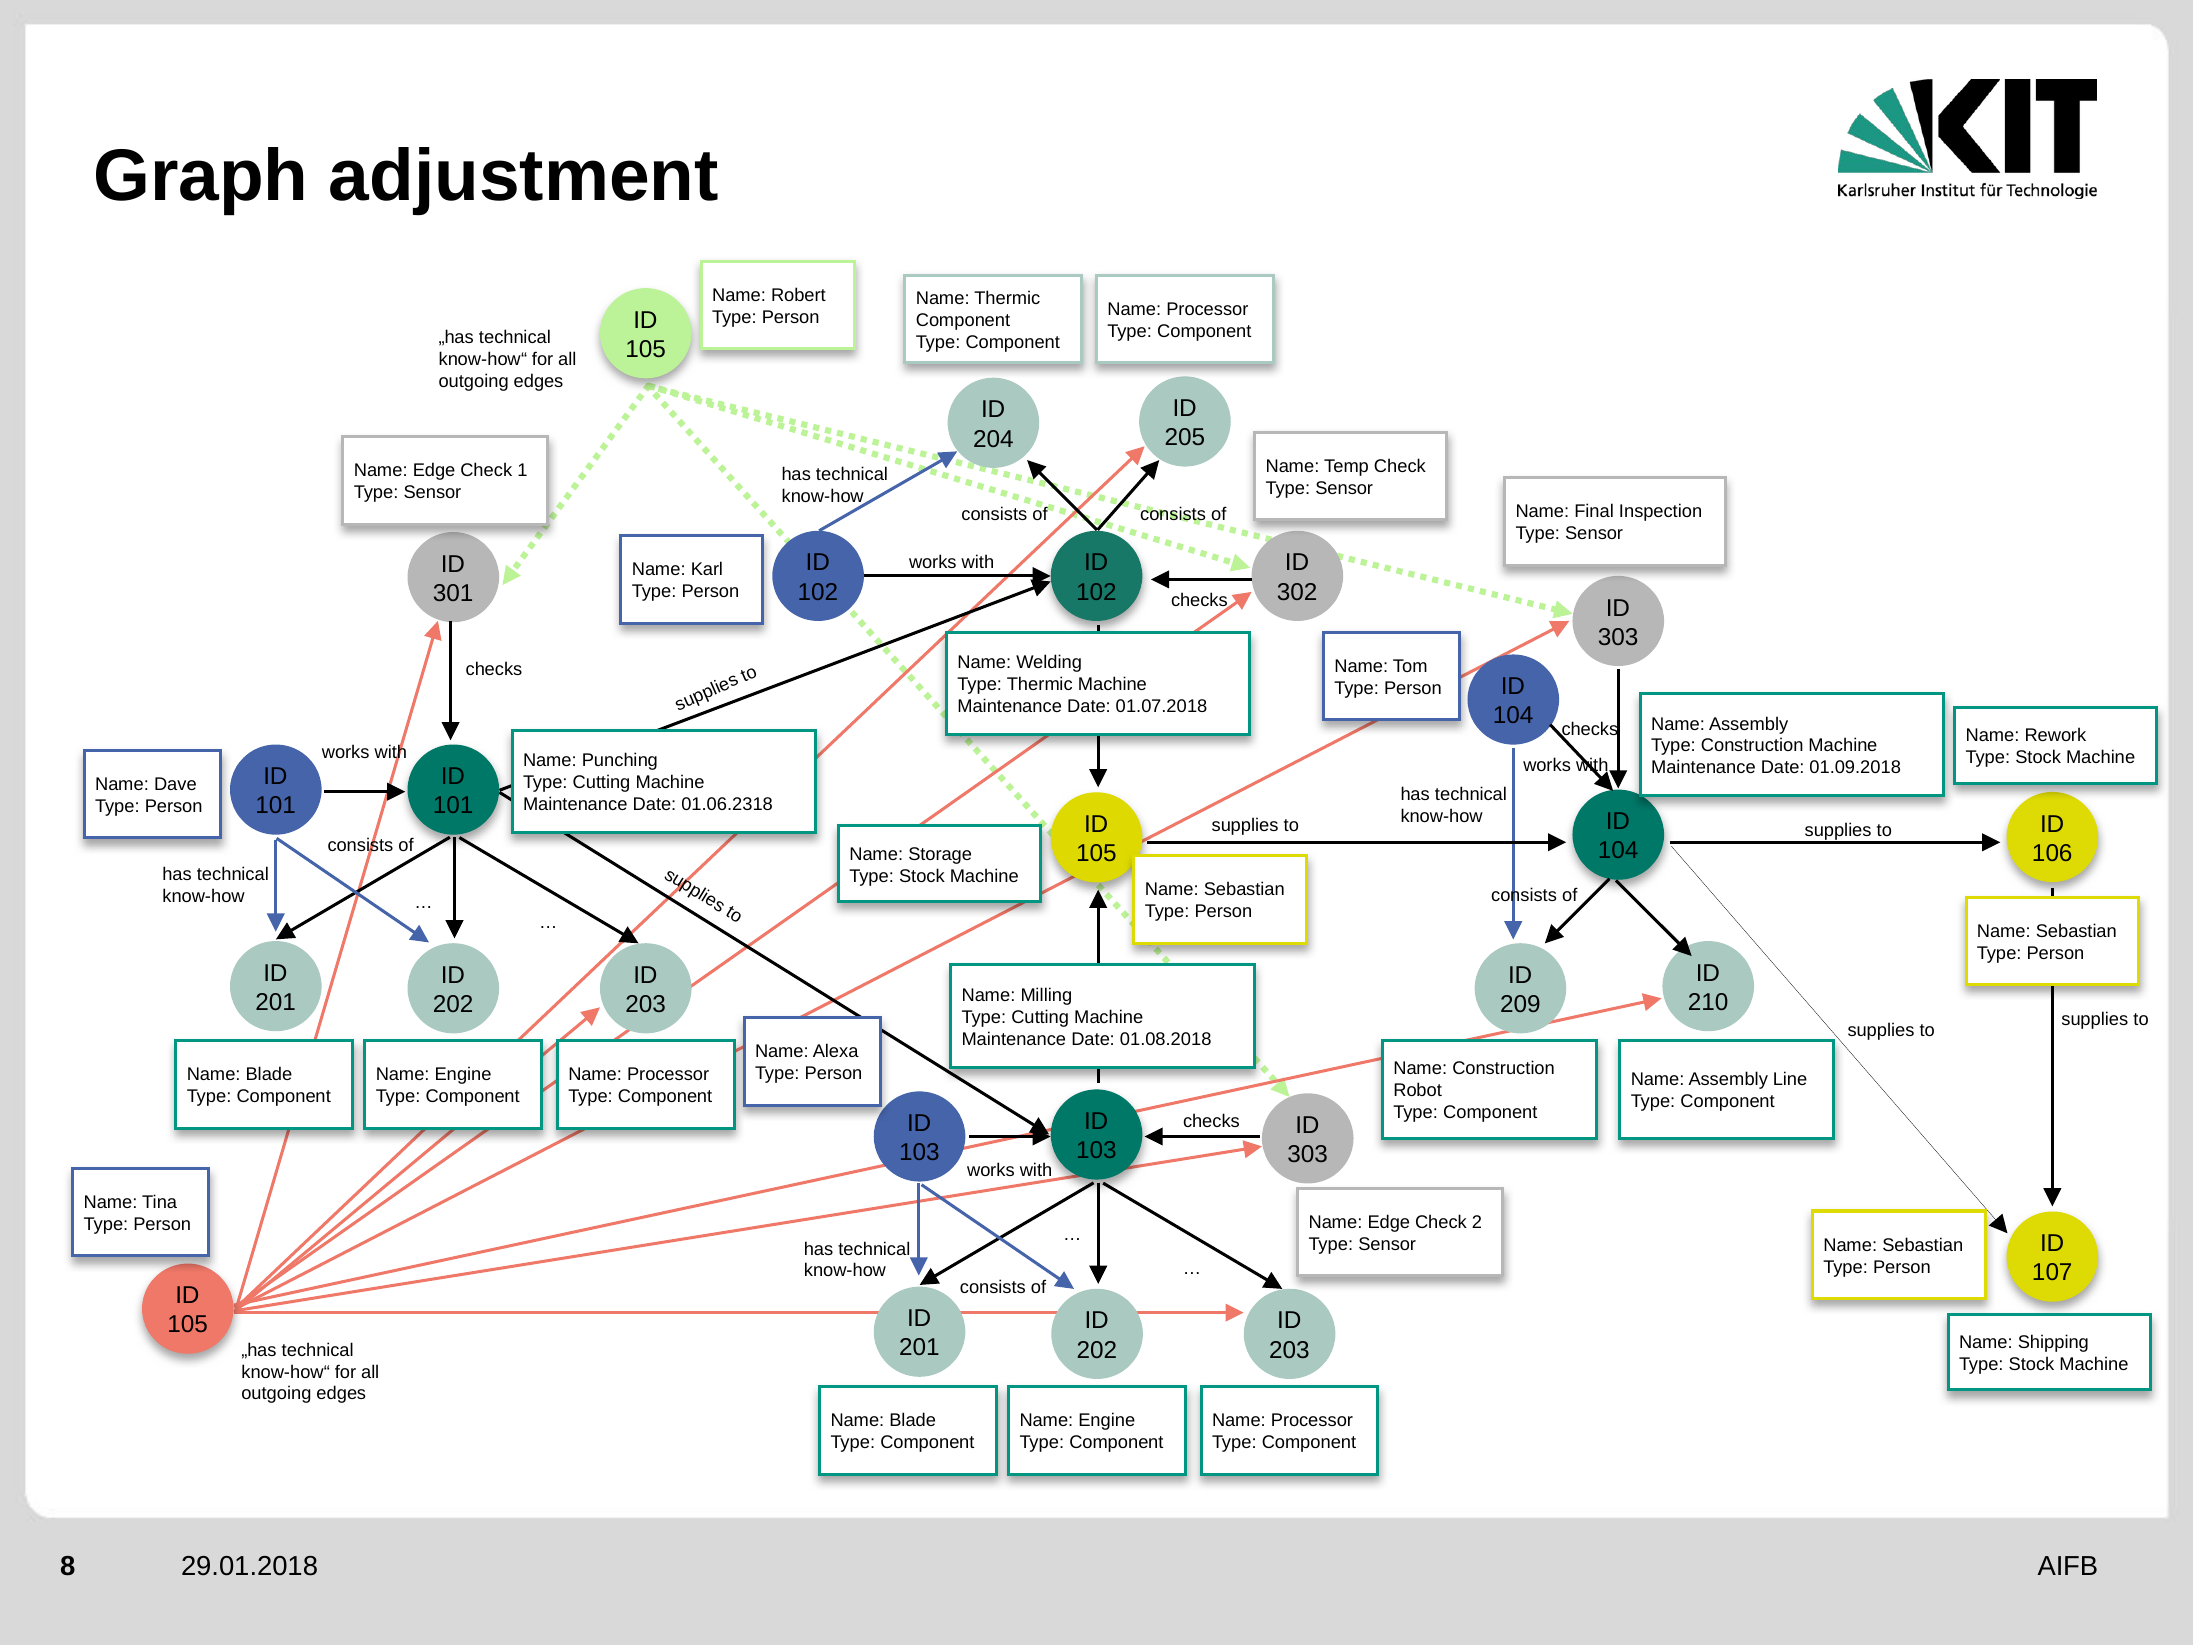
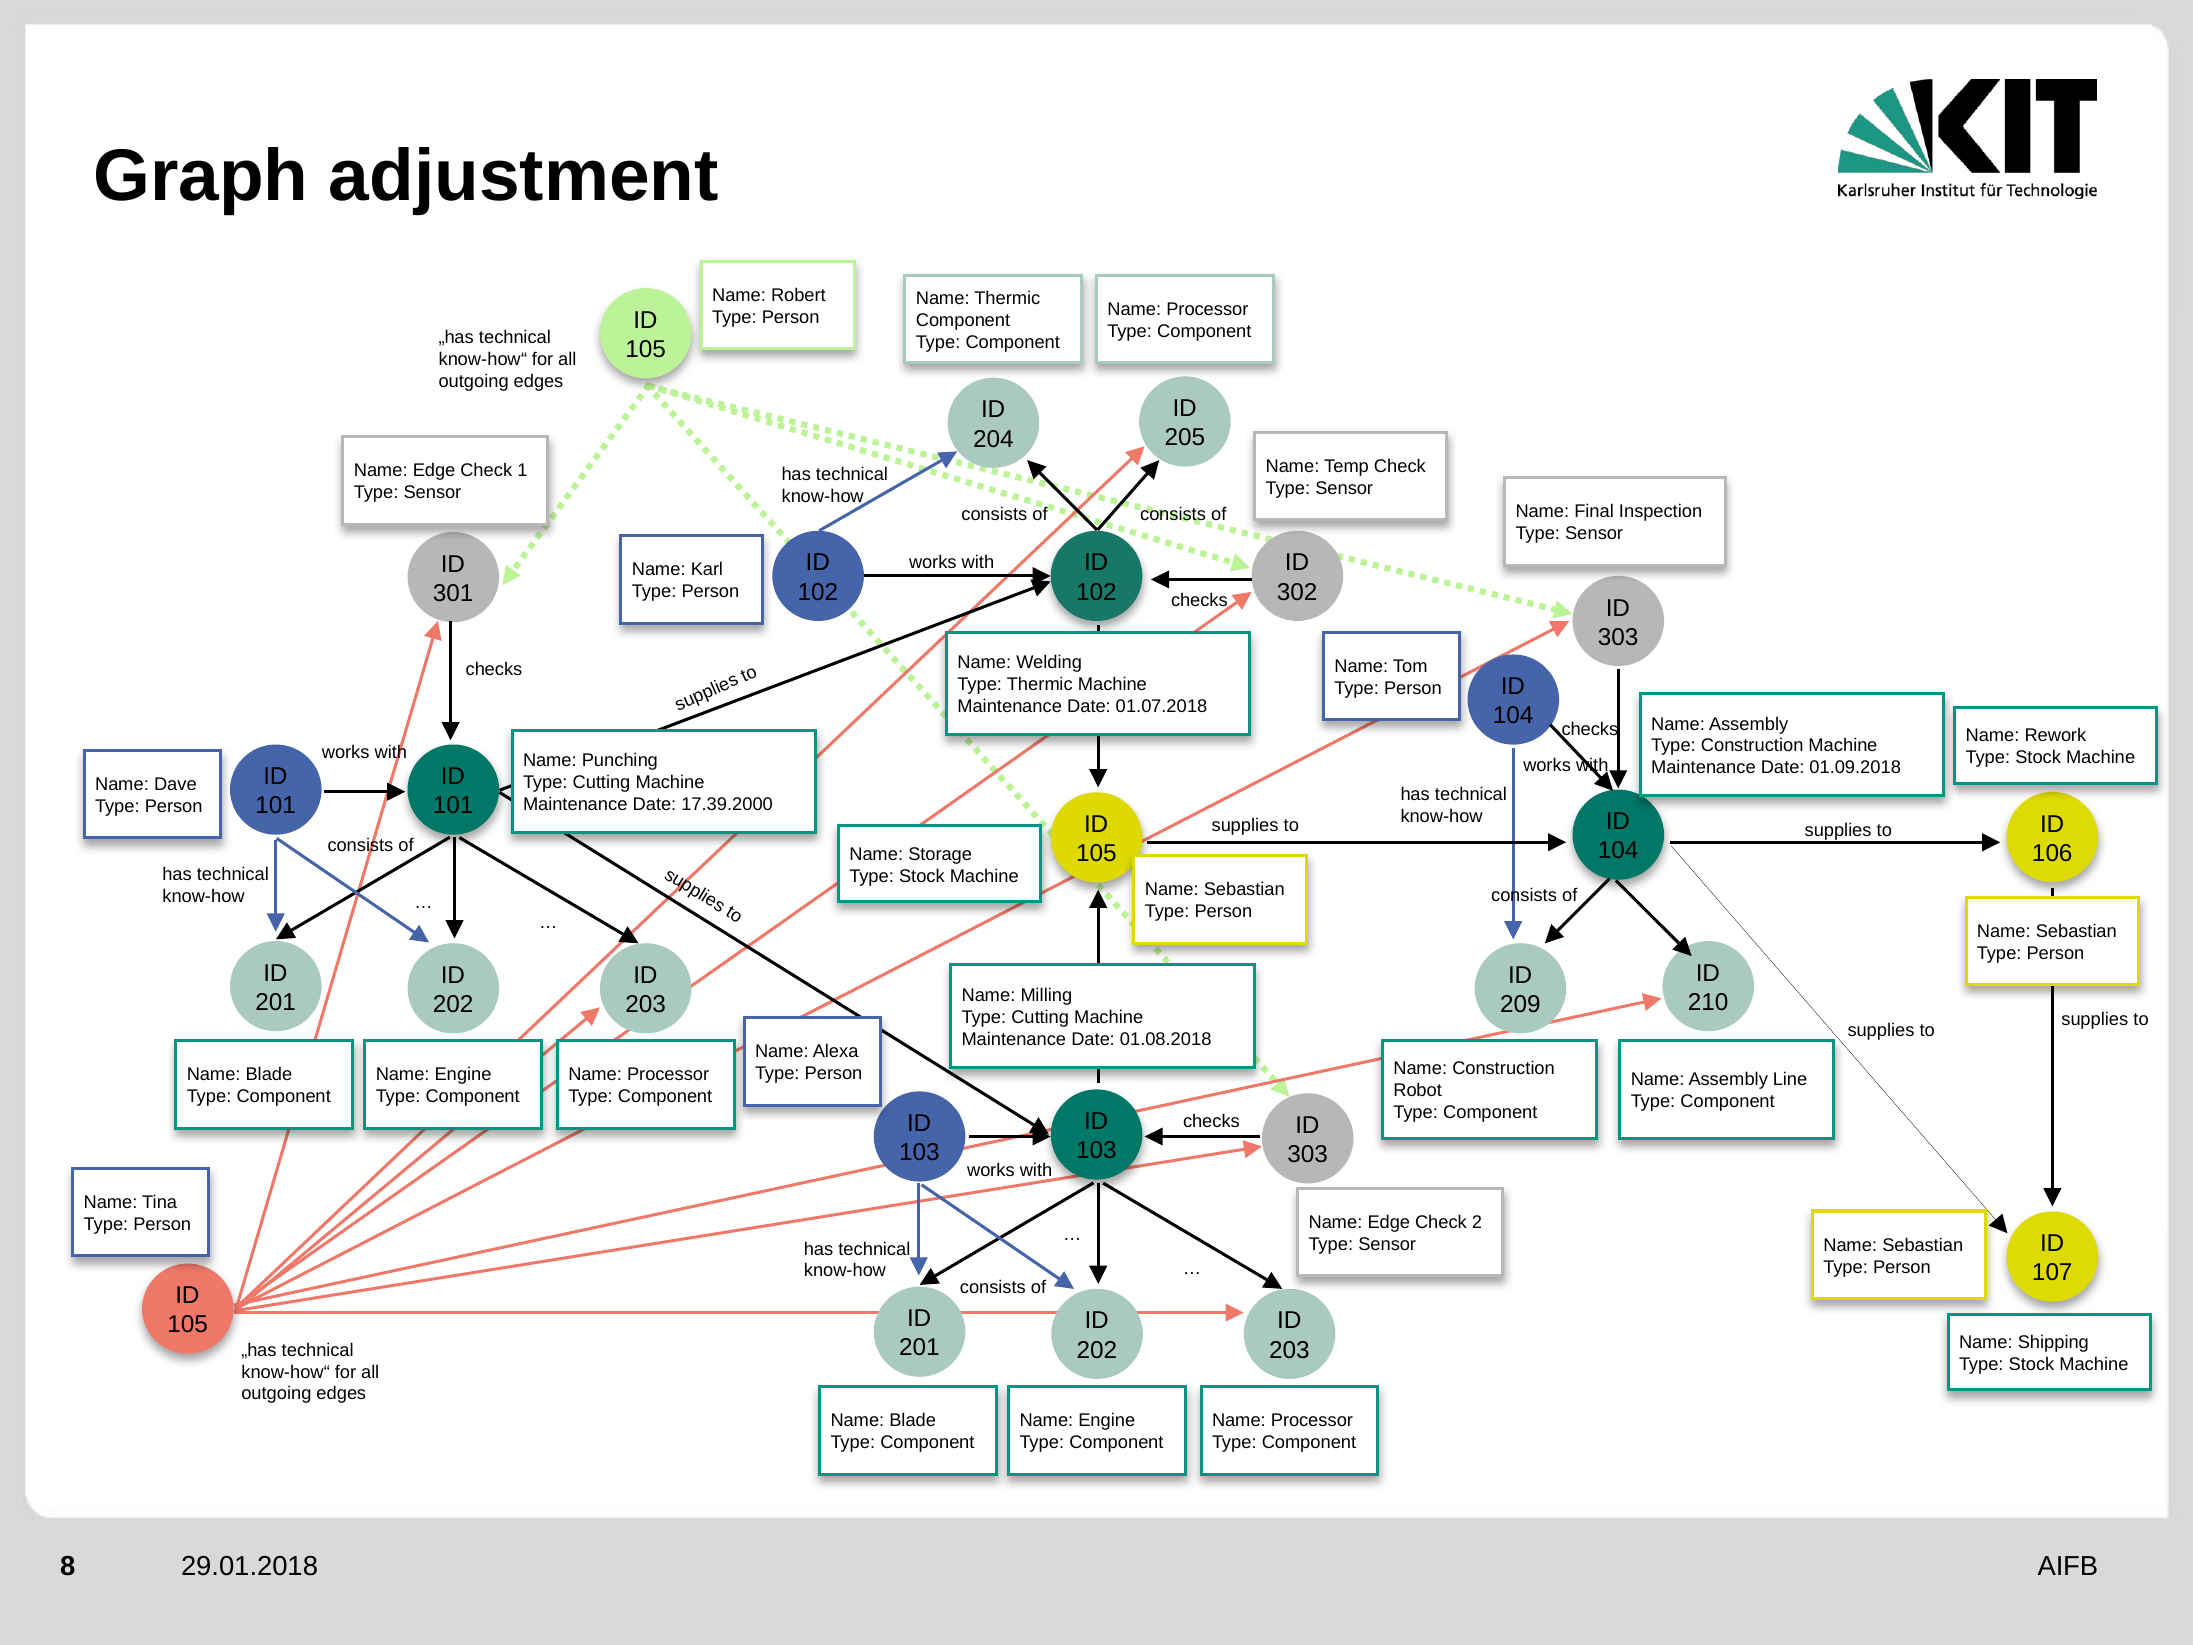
01.06.2318: 01.06.2318 -> 17.39.2000
